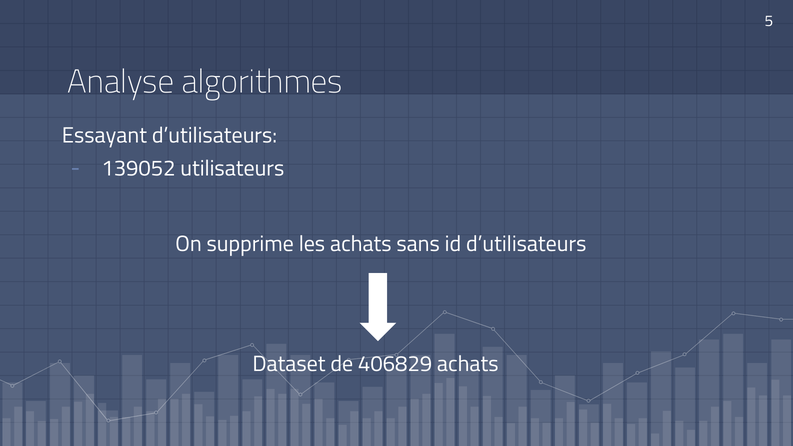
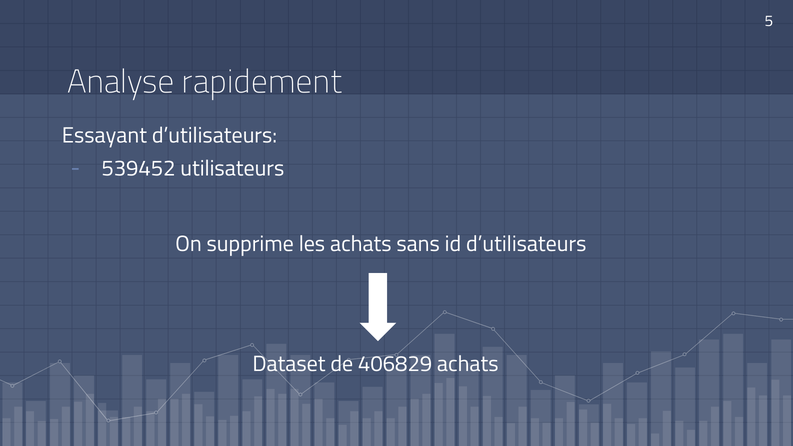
algorithmes: algorithmes -> rapidement
139052: 139052 -> 539452
